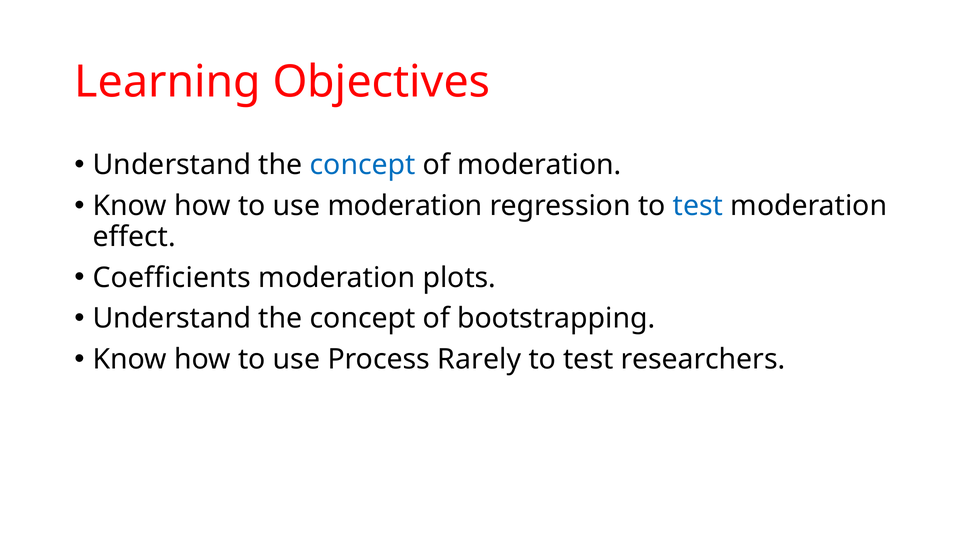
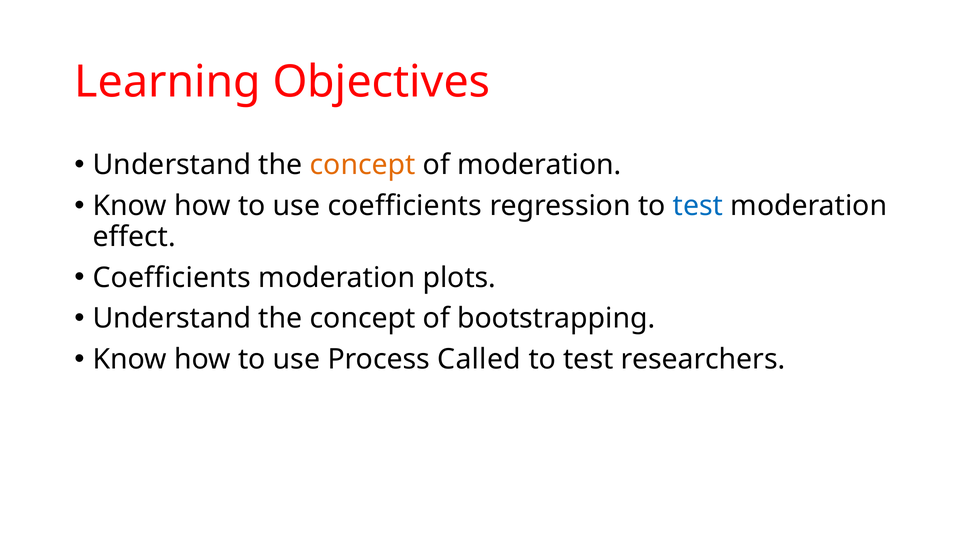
concept at (363, 165) colour: blue -> orange
use moderation: moderation -> coefficients
Rarely: Rarely -> Called
